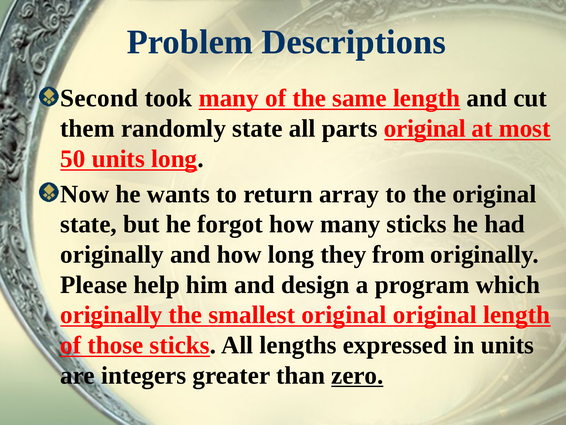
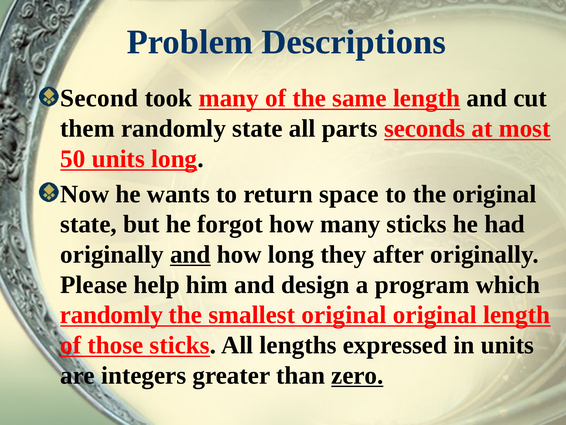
parts original: original -> seconds
array: array -> space
and at (190, 254) underline: none -> present
from: from -> after
originally at (111, 315): originally -> randomly
